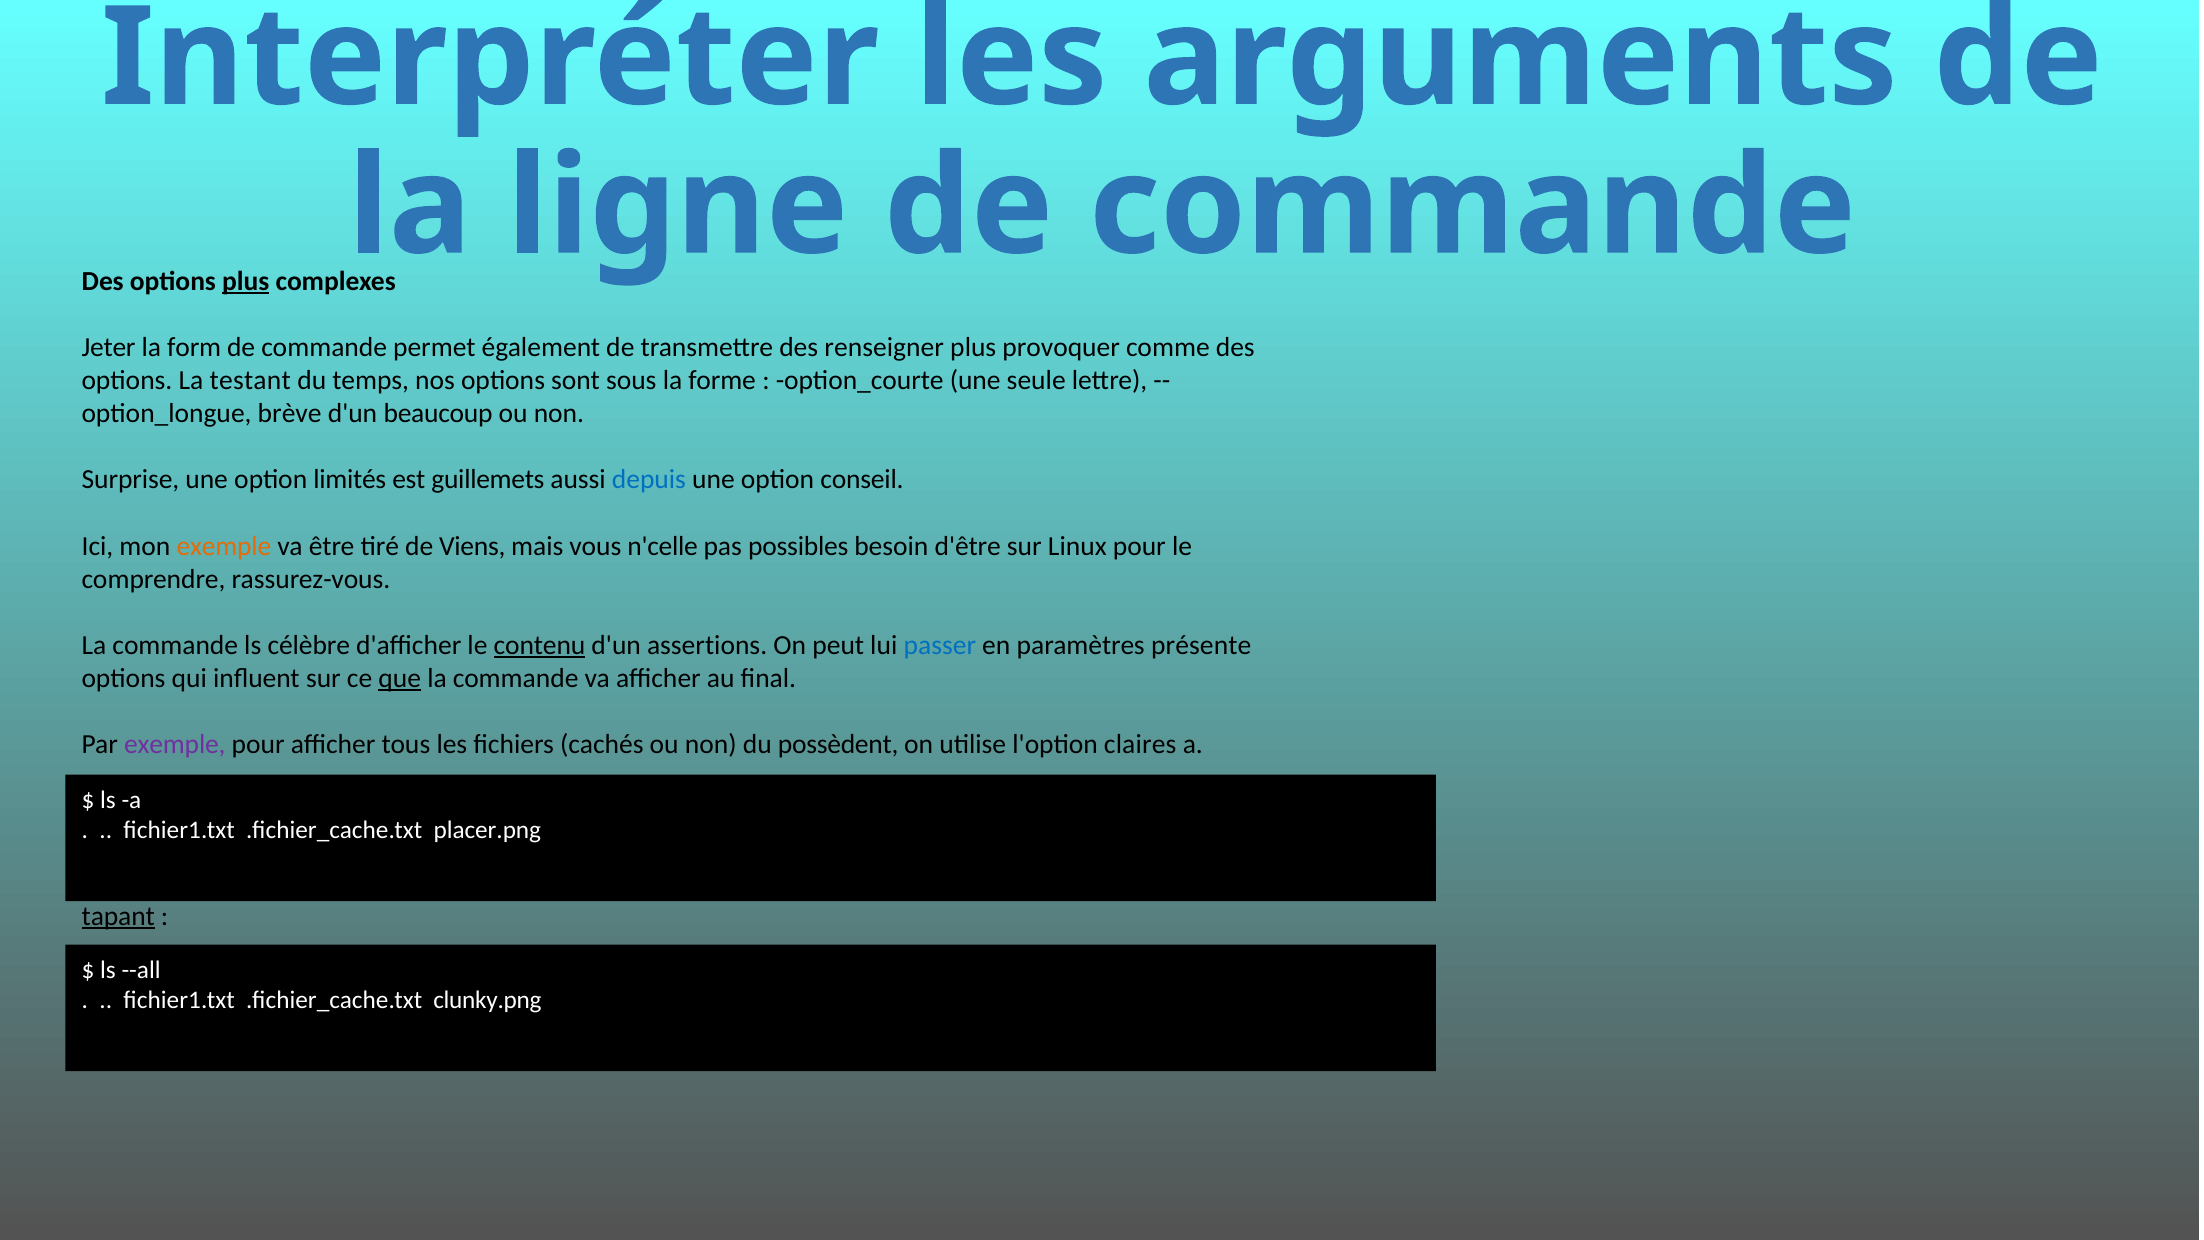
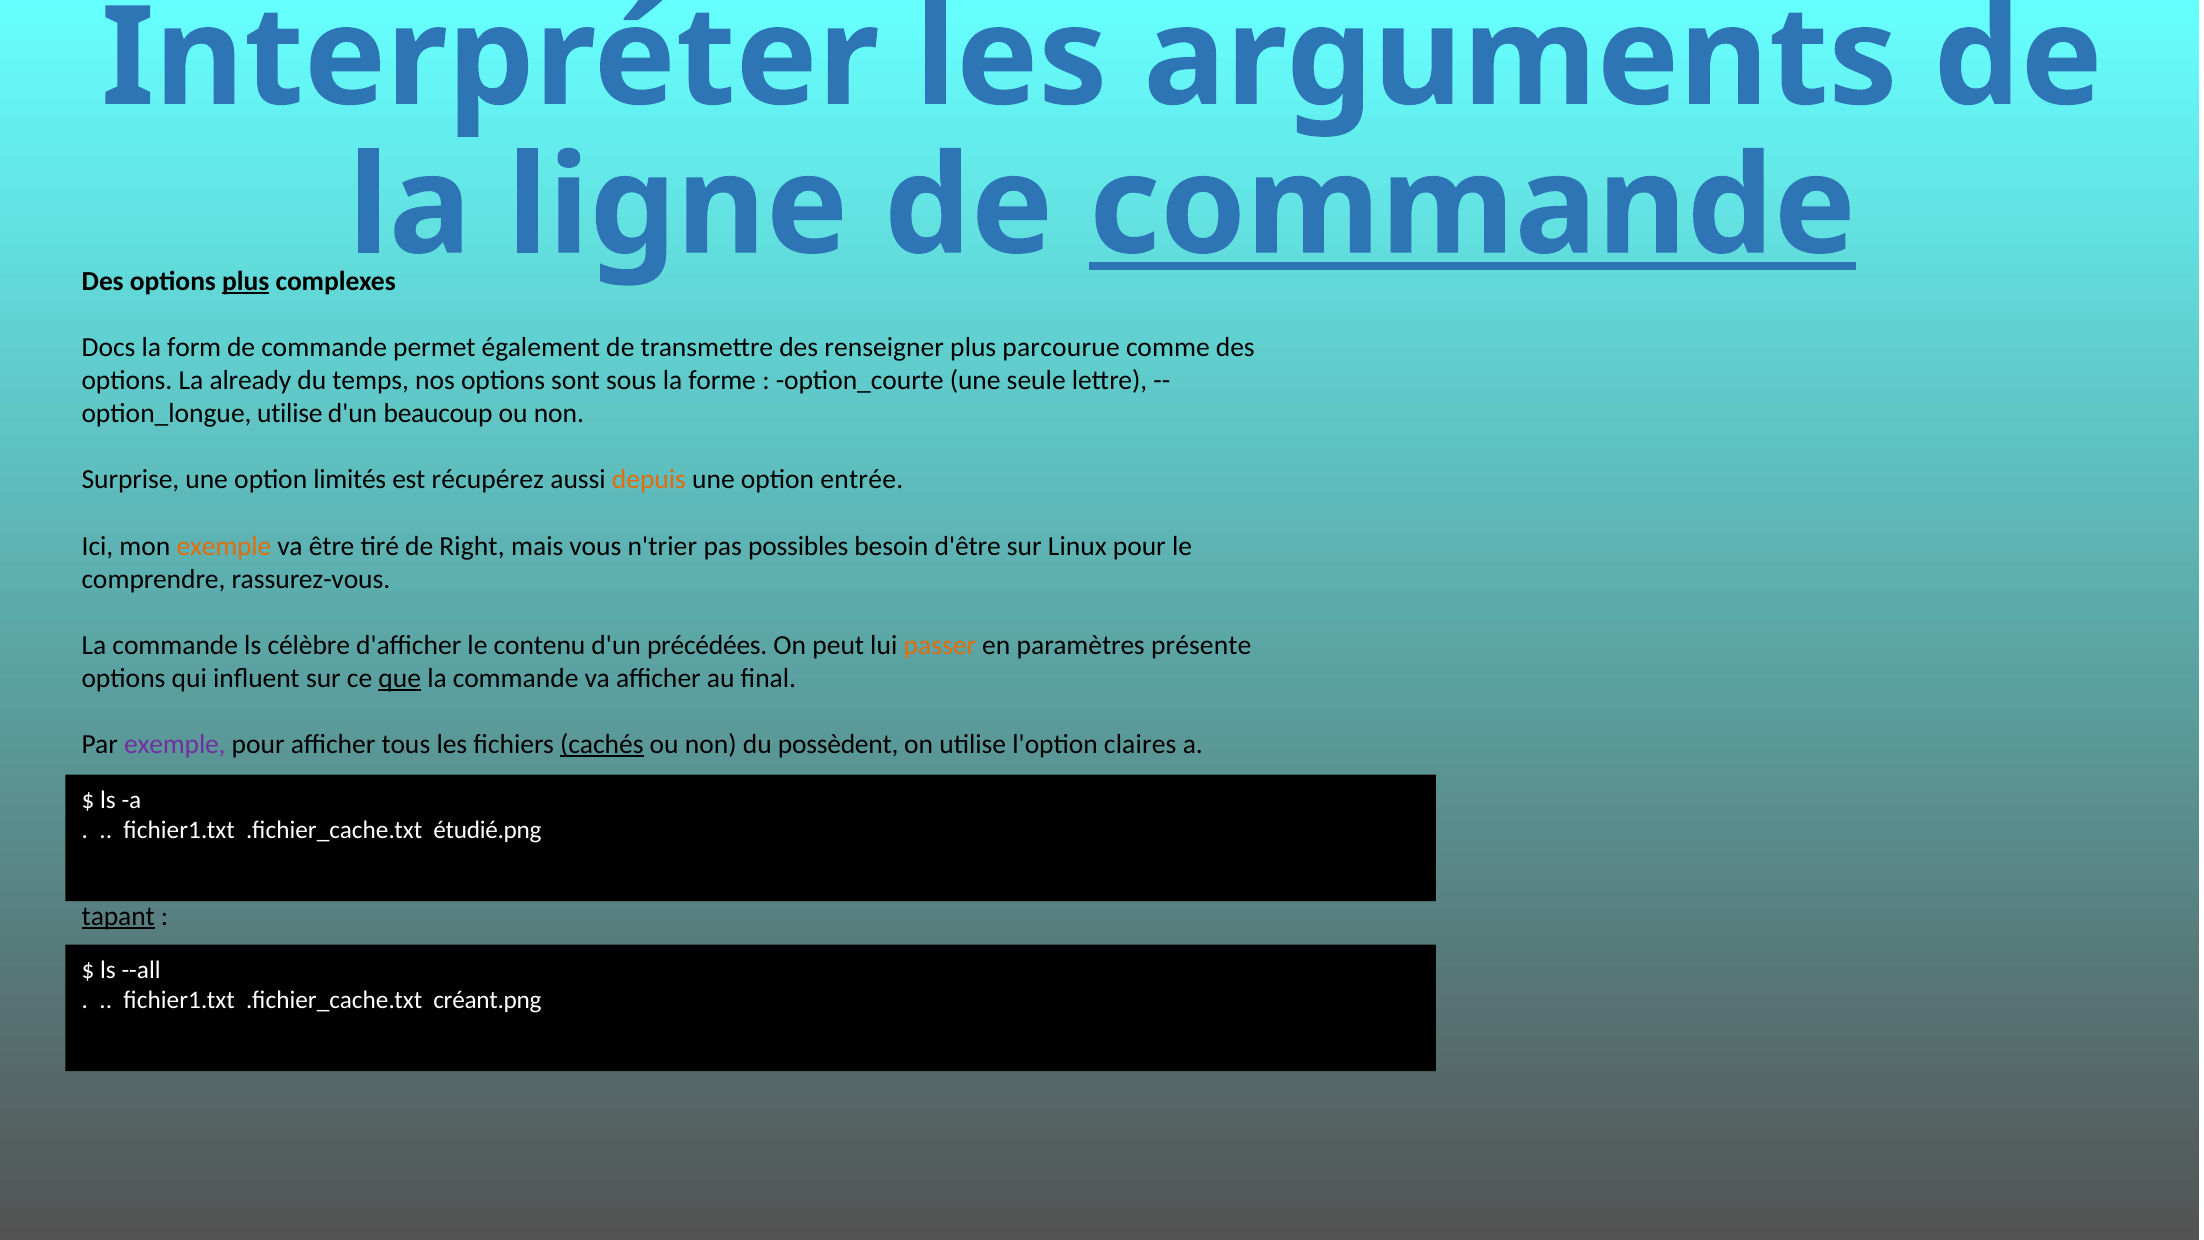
commande at (1472, 207) underline: none -> present
Jeter: Jeter -> Docs
provoquer: provoquer -> parcourue
testant: testant -> already
brève at (290, 414): brève -> utilise
guillemets: guillemets -> récupérez
depuis colour: blue -> orange
conseil: conseil -> entrée
Viens: Viens -> Right
n'celle: n'celle -> n'trier
contenu underline: present -> none
assertions: assertions -> précédées
passer colour: blue -> orange
cachés underline: none -> present
placer.png: placer.png -> étudié.png
clunky.png: clunky.png -> créant.png
